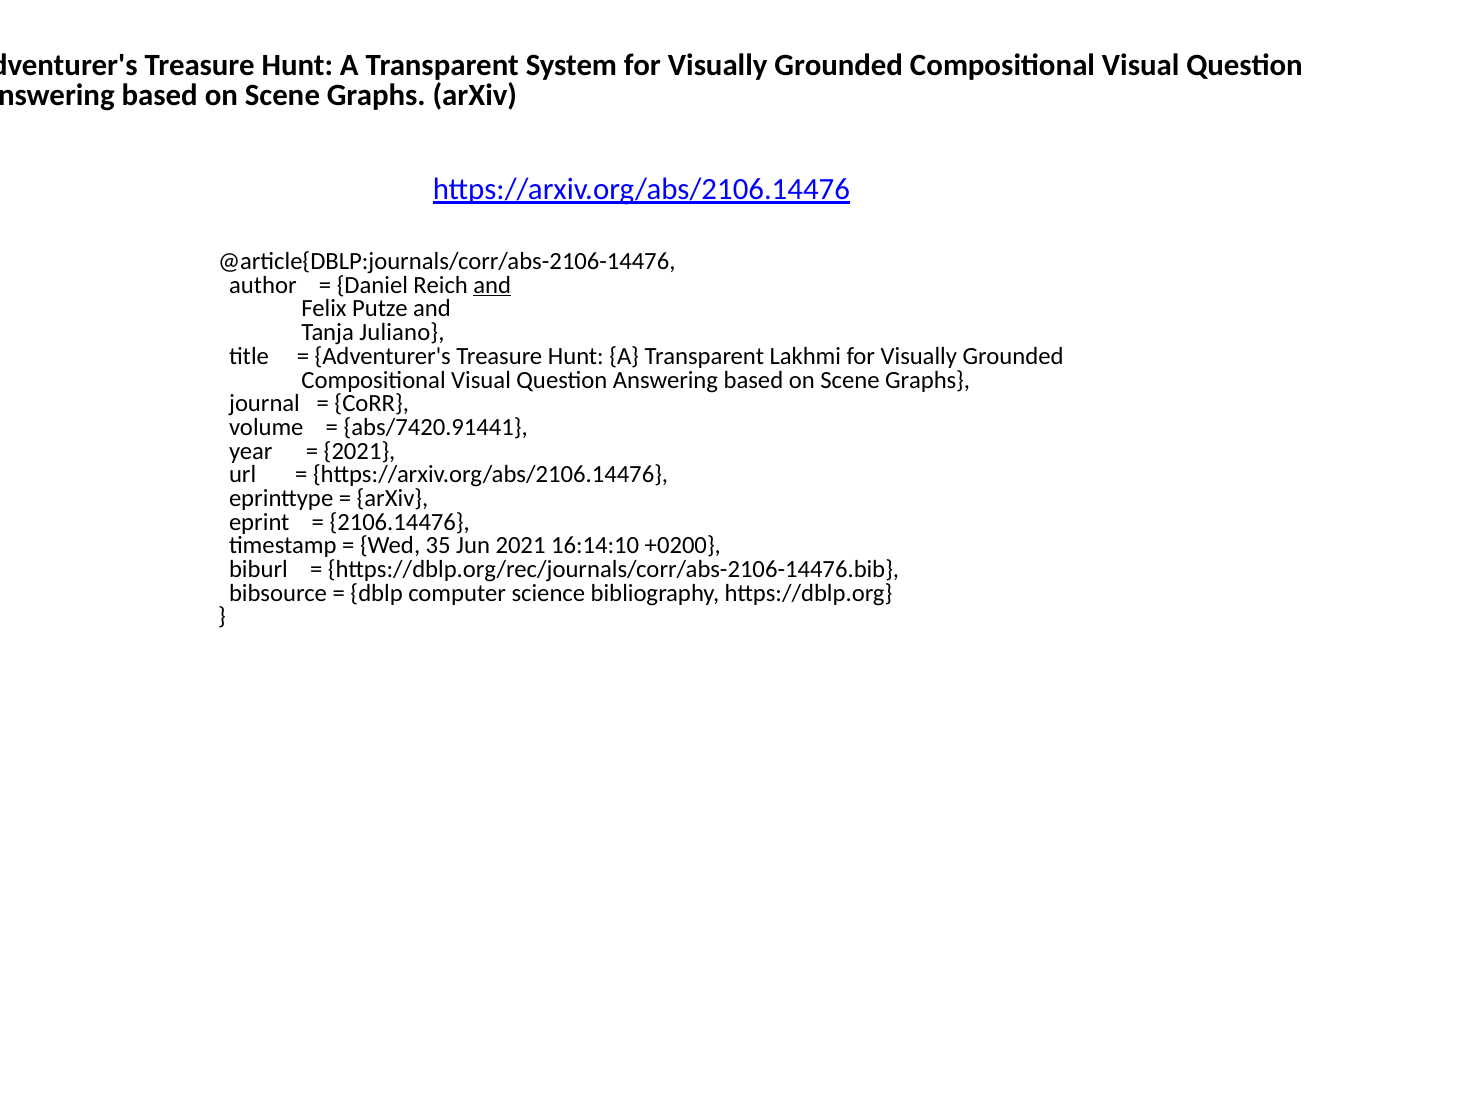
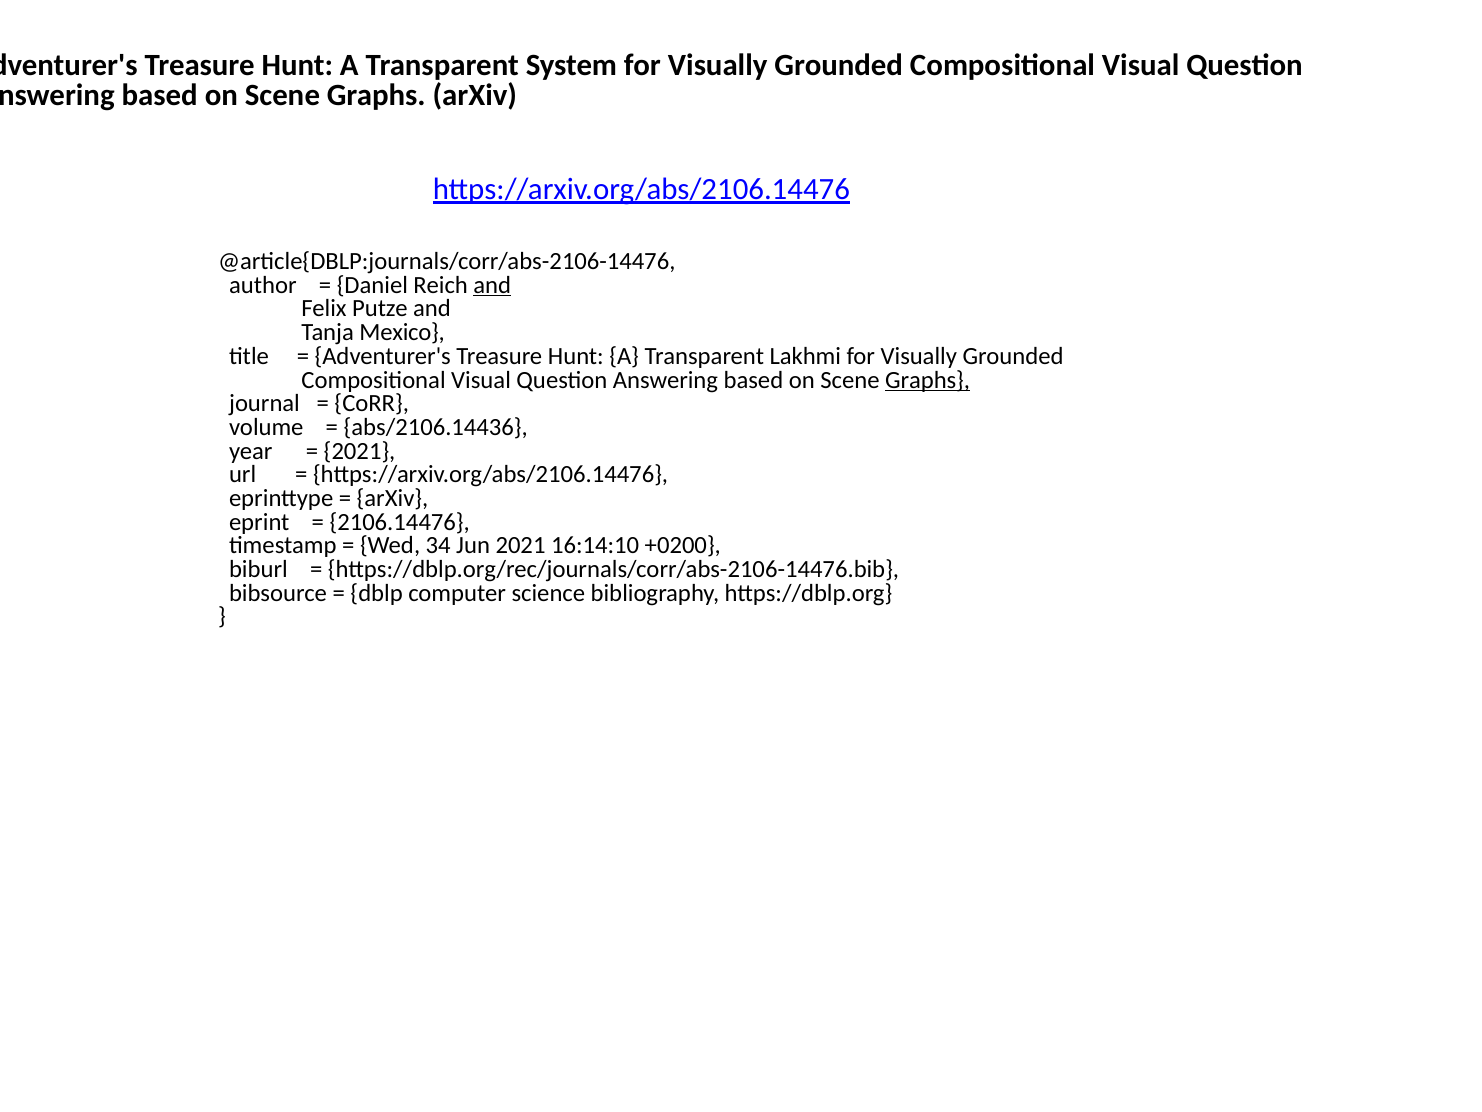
Juliano: Juliano -> Mexico
Graphs at (928, 380) underline: none -> present
abs/7420.91441: abs/7420.91441 -> abs/2106.14436
35: 35 -> 34
